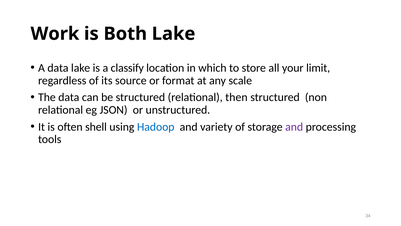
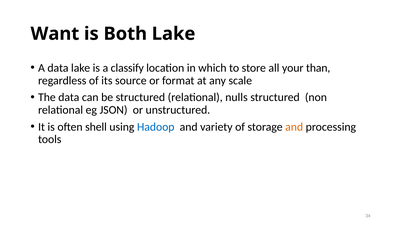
Work: Work -> Want
limit: limit -> than
then: then -> nulls
and at (294, 127) colour: purple -> orange
